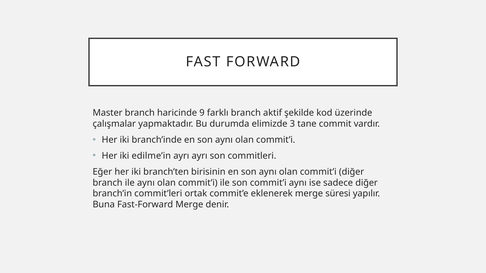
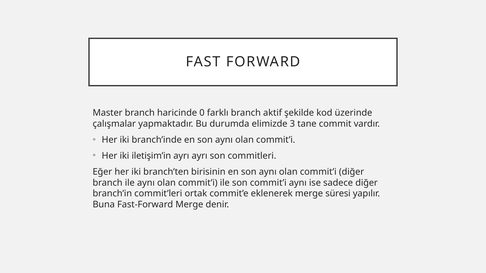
9: 9 -> 0
edilme’in: edilme’in -> iletişim’in
